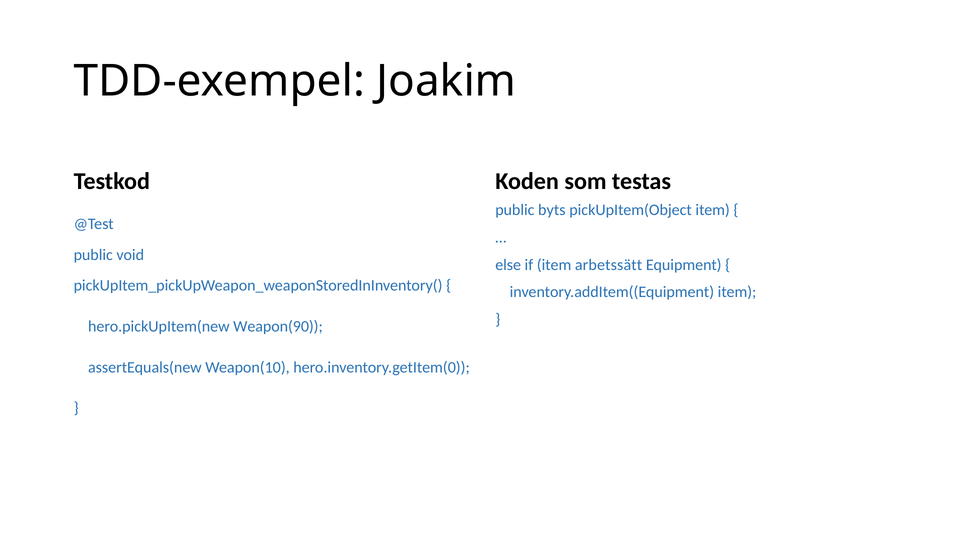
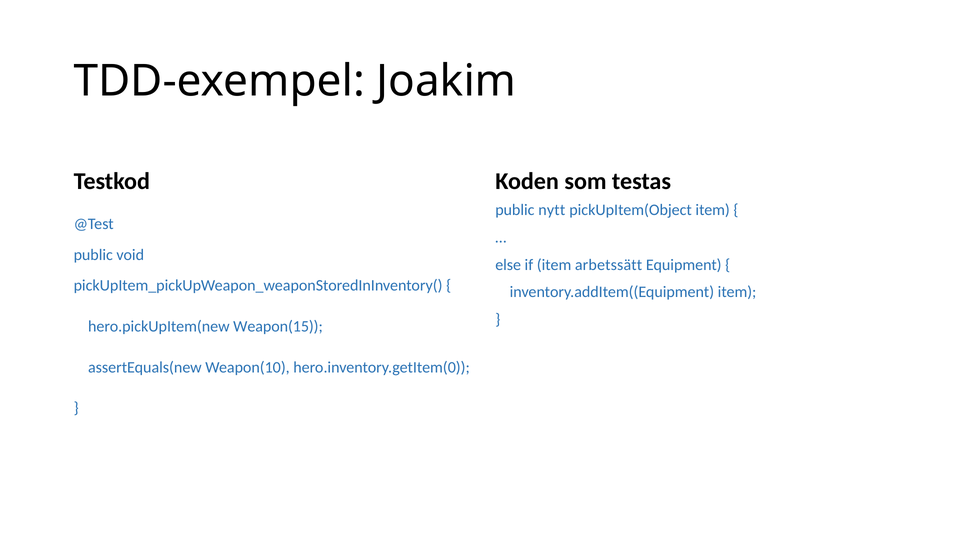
byts: byts -> nytt
Weapon(90: Weapon(90 -> Weapon(15
